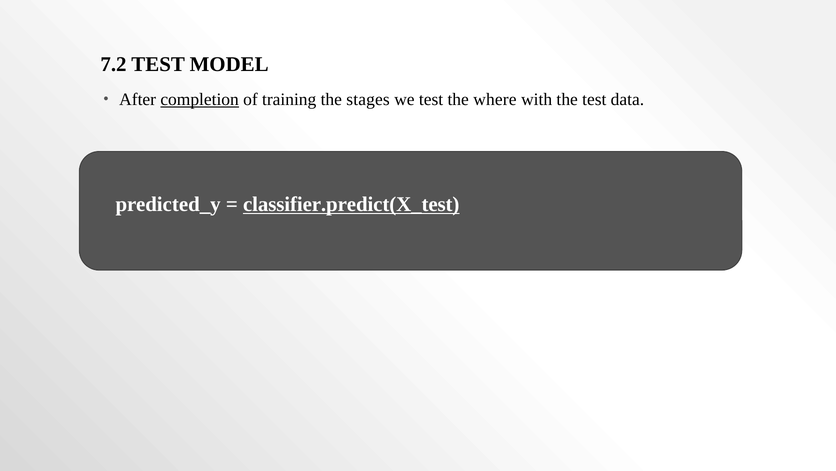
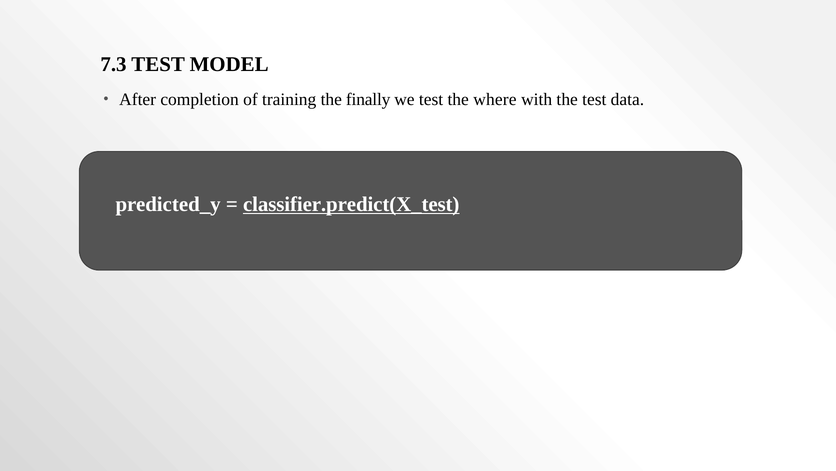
7.2: 7.2 -> 7.3
completion underline: present -> none
stages: stages -> finally
